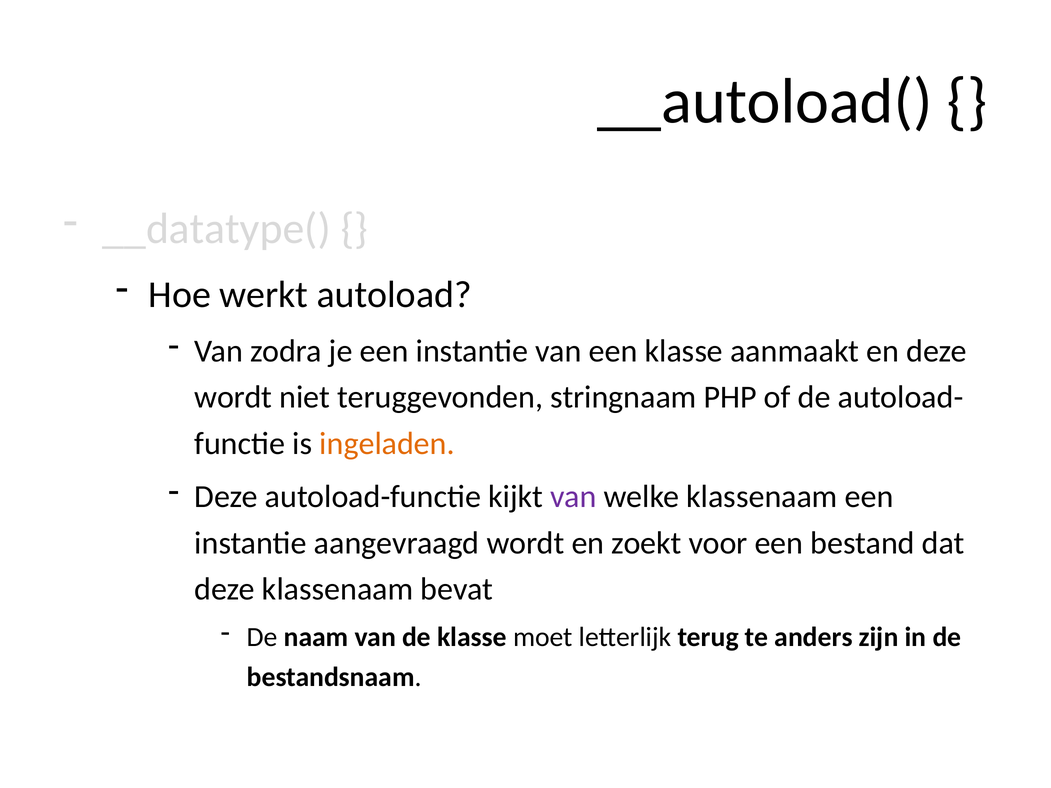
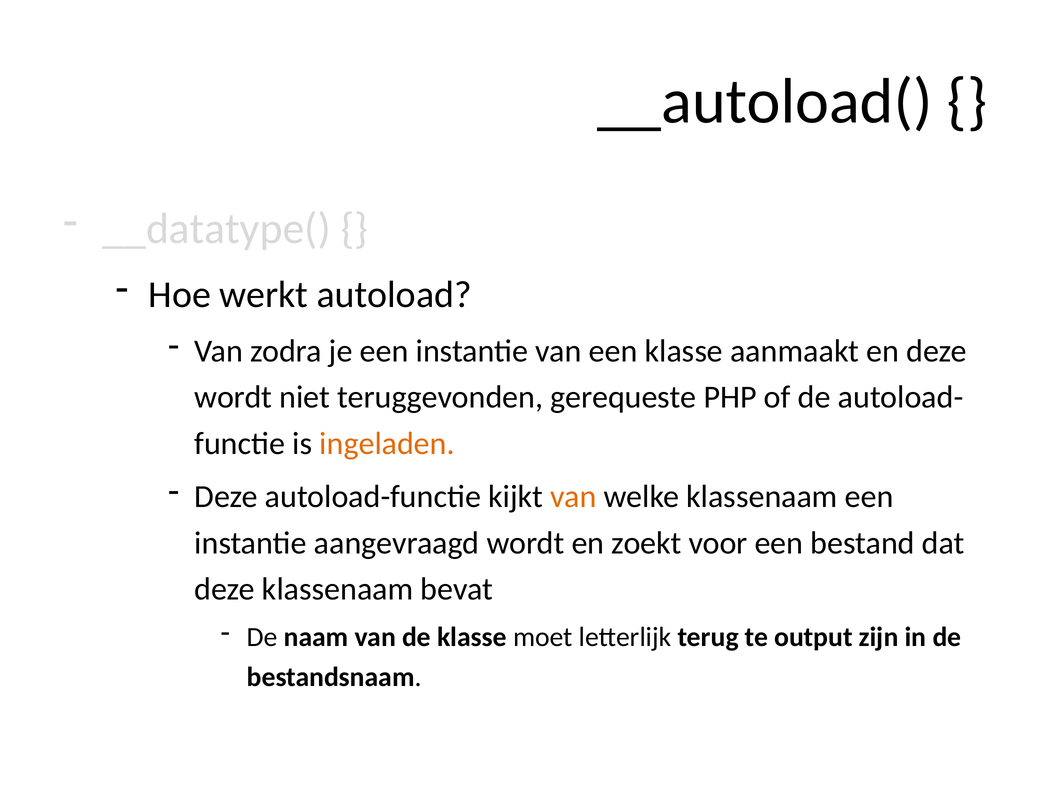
stringnaam: stringnaam -> gerequeste
van at (573, 497) colour: purple -> orange
anders: anders -> output
